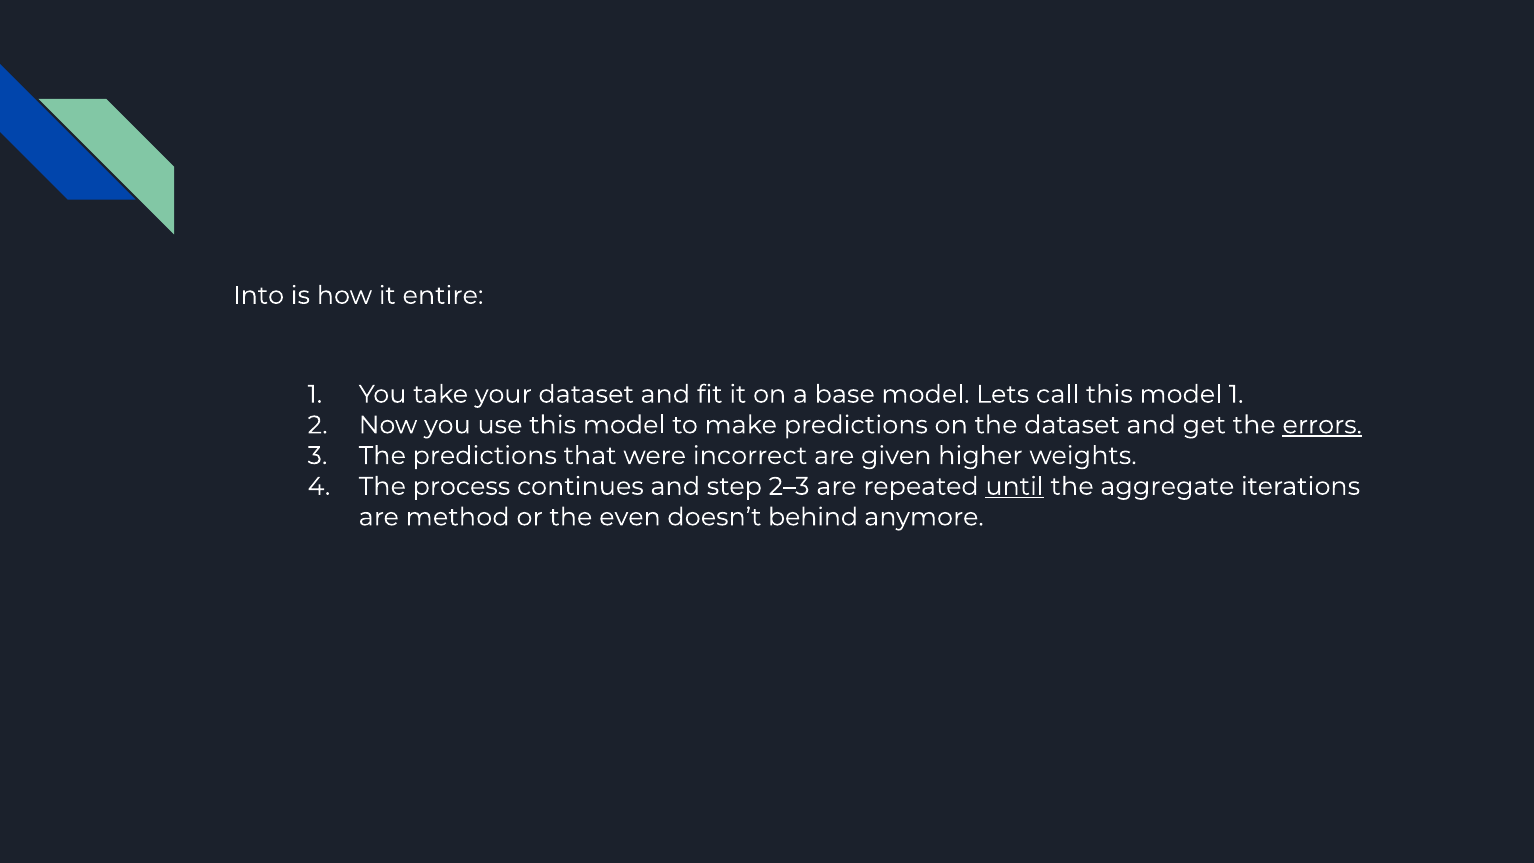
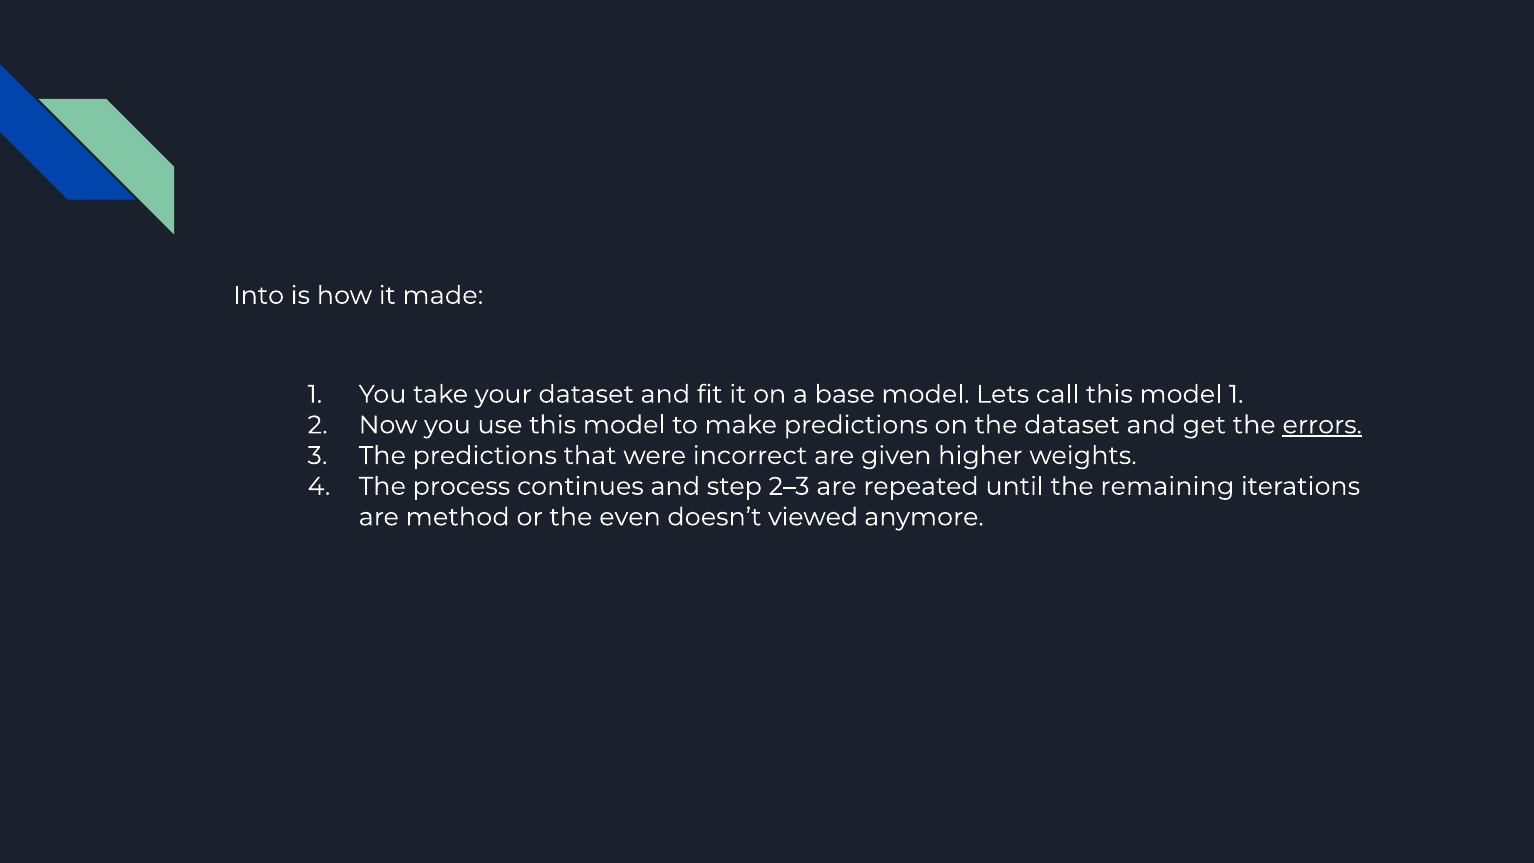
entire: entire -> made
until underline: present -> none
aggregate: aggregate -> remaining
behind: behind -> viewed
